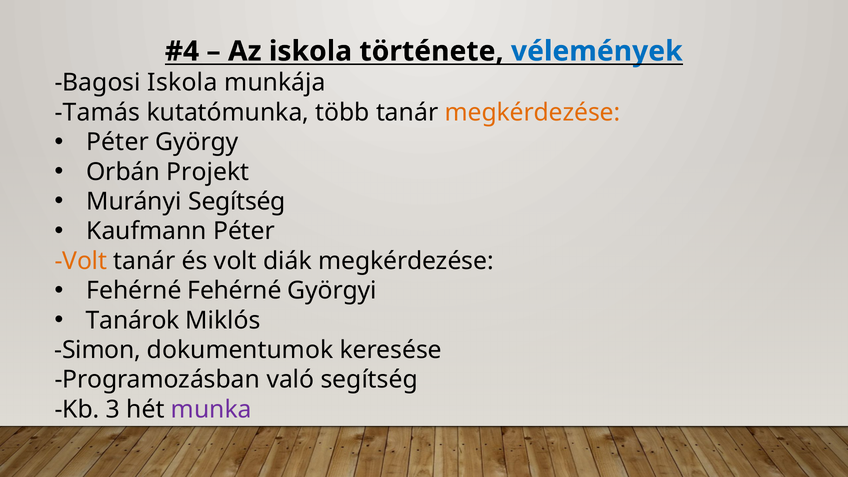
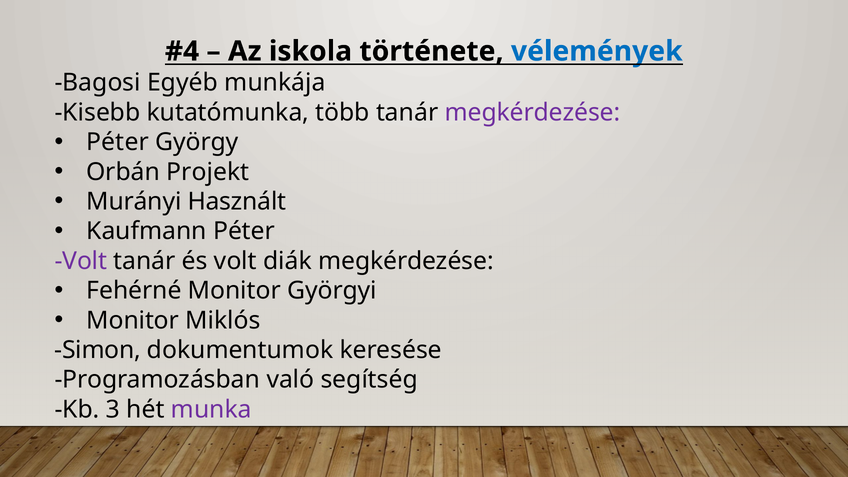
Bagosi Iskola: Iskola -> Egyéb
Tamás: Tamás -> Kisebb
megkérdezése at (533, 113) colour: orange -> purple
Murányi Segítség: Segítség -> Használt
Volt at (81, 261) colour: orange -> purple
Fehérné Fehérné: Fehérné -> Monitor
Tanárok at (133, 320): Tanárok -> Monitor
